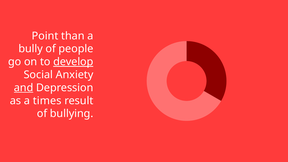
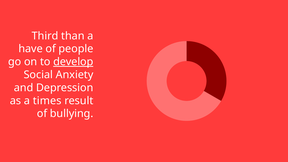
Point: Point -> Third
bully: bully -> have
and underline: present -> none
